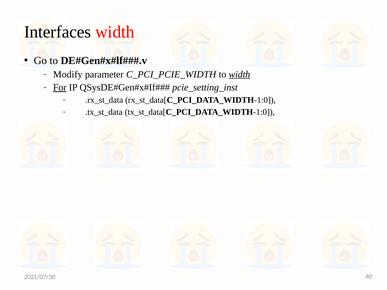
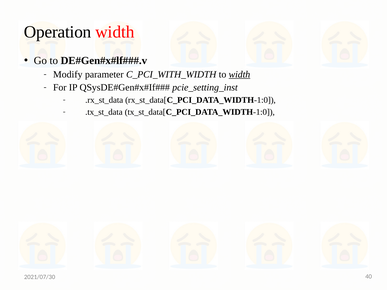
Interfaces: Interfaces -> Operation
C_PCI_PCIE_WIDTH: C_PCI_PCIE_WIDTH -> C_PCI_WITH_WIDTH
For underline: present -> none
